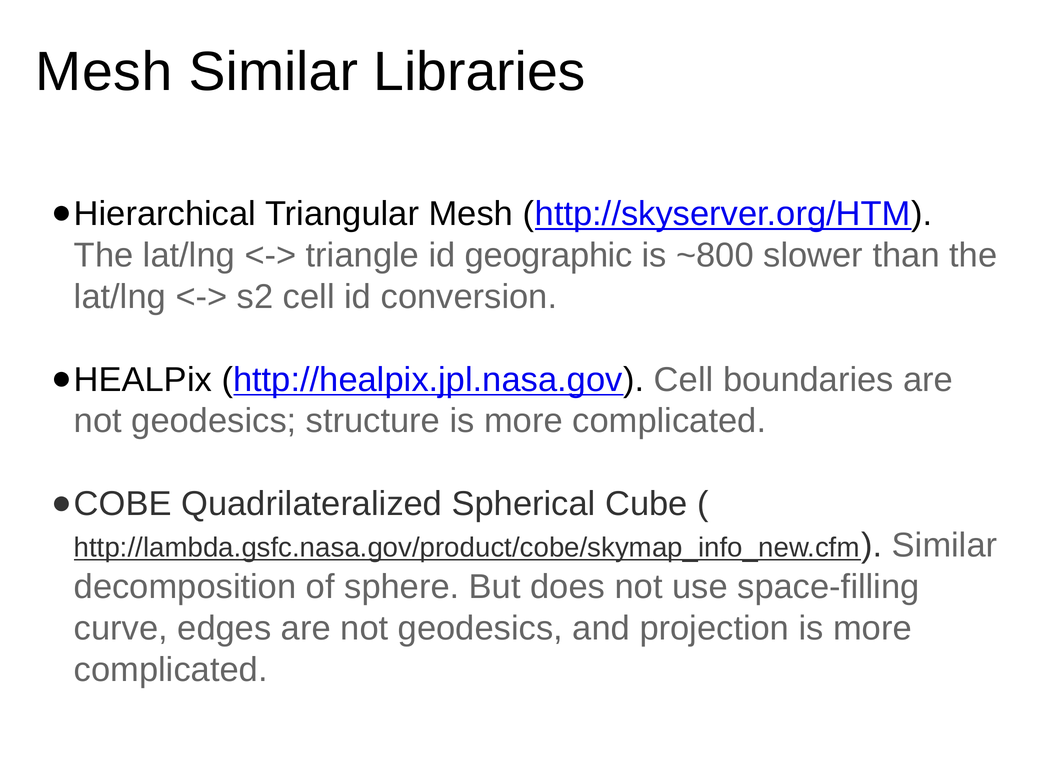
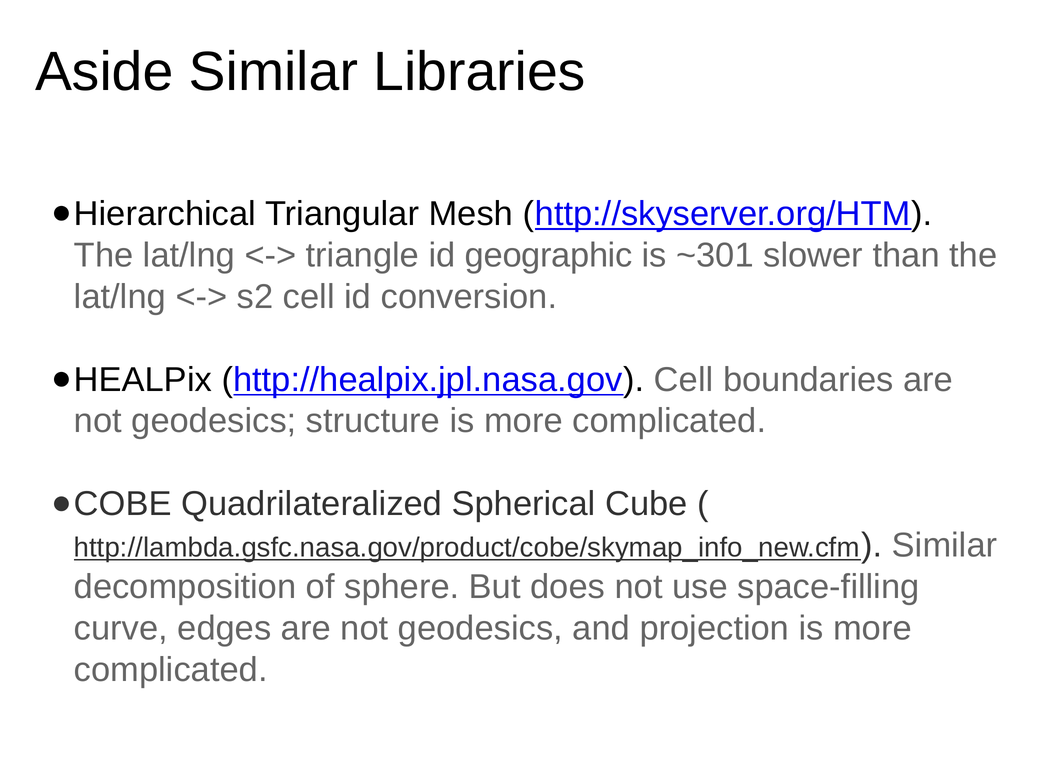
Mesh at (104, 72): Mesh -> Aside
~800: ~800 -> ~301
